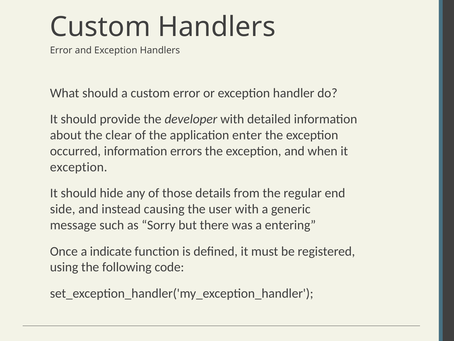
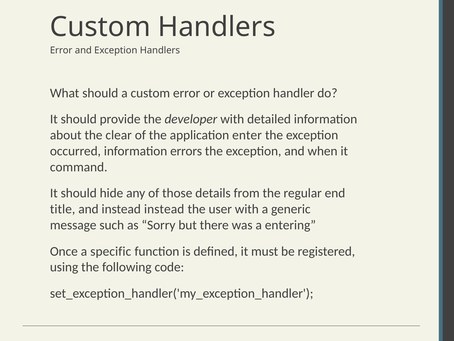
exception at (79, 167): exception -> command
side: side -> title
instead causing: causing -> instead
indicate: indicate -> specific
